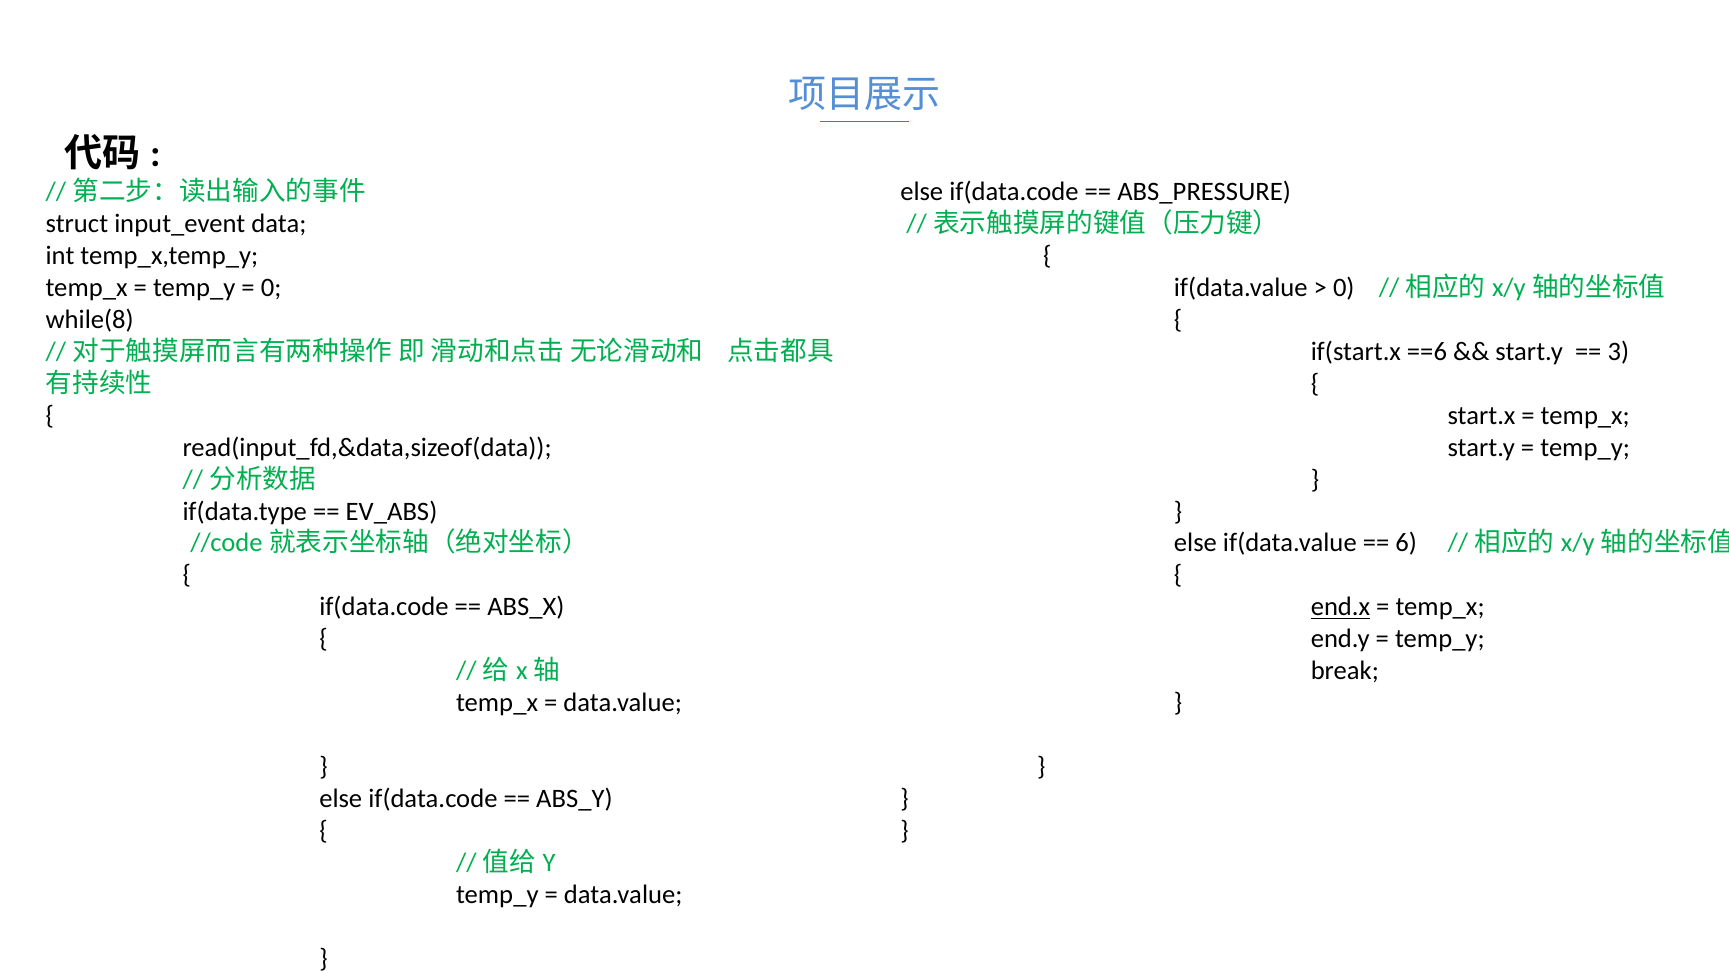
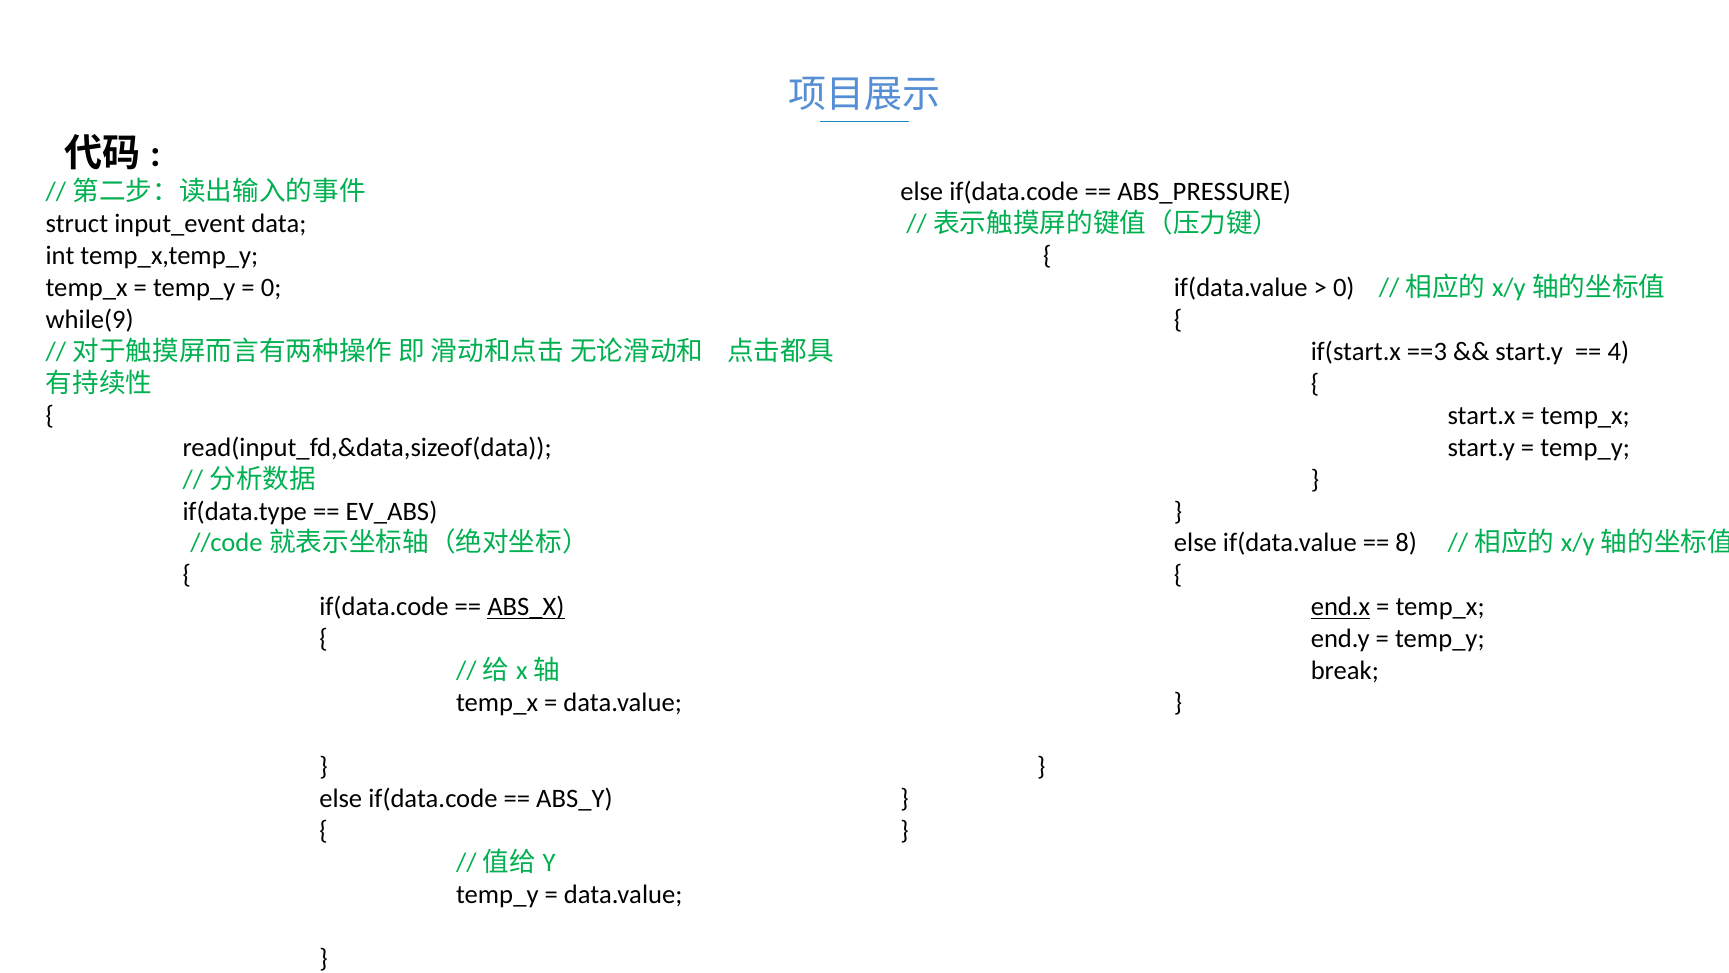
while(8: while(8 -> while(9
==6: ==6 -> ==3
3: 3 -> 4
6: 6 -> 8
ABS_X underline: none -> present
